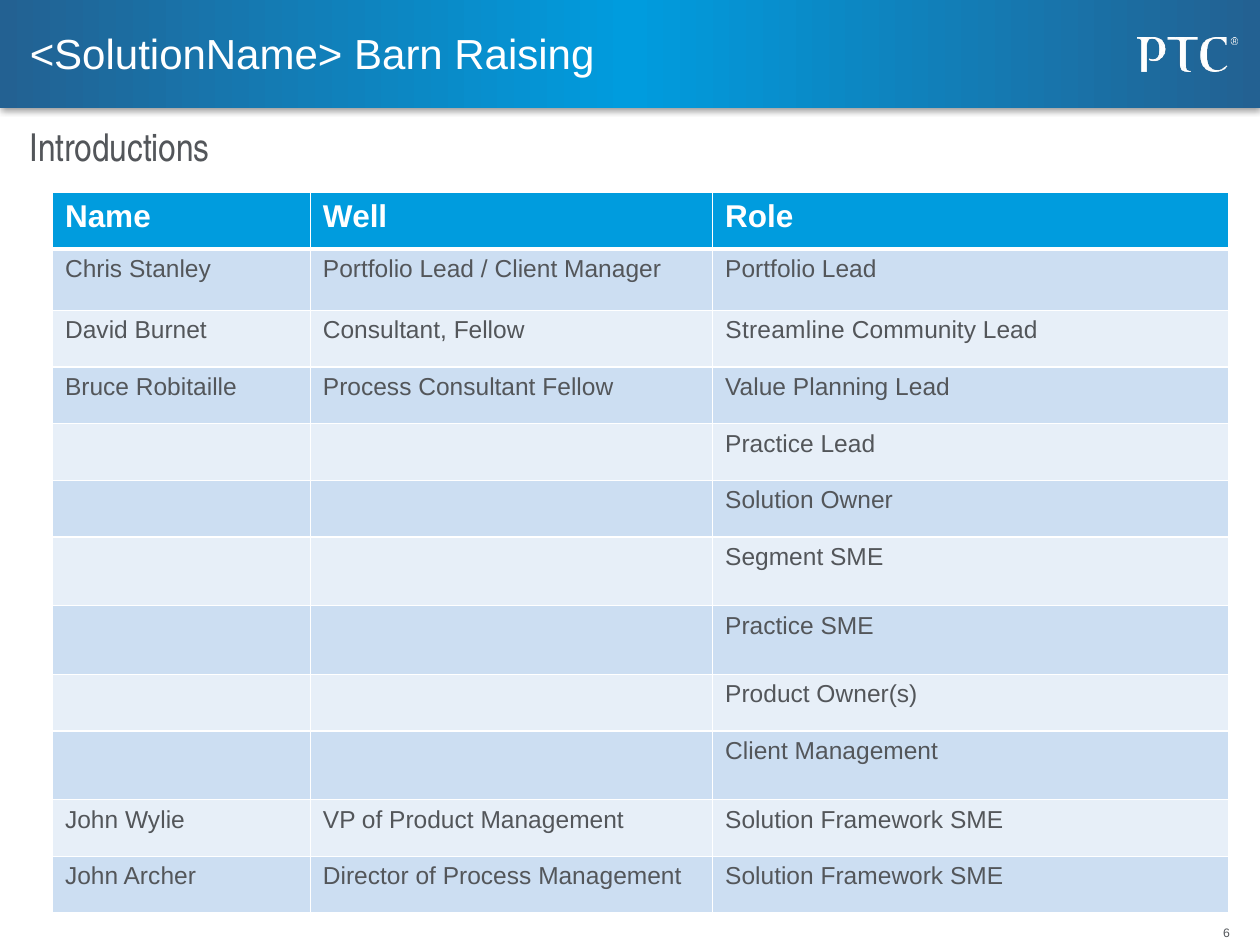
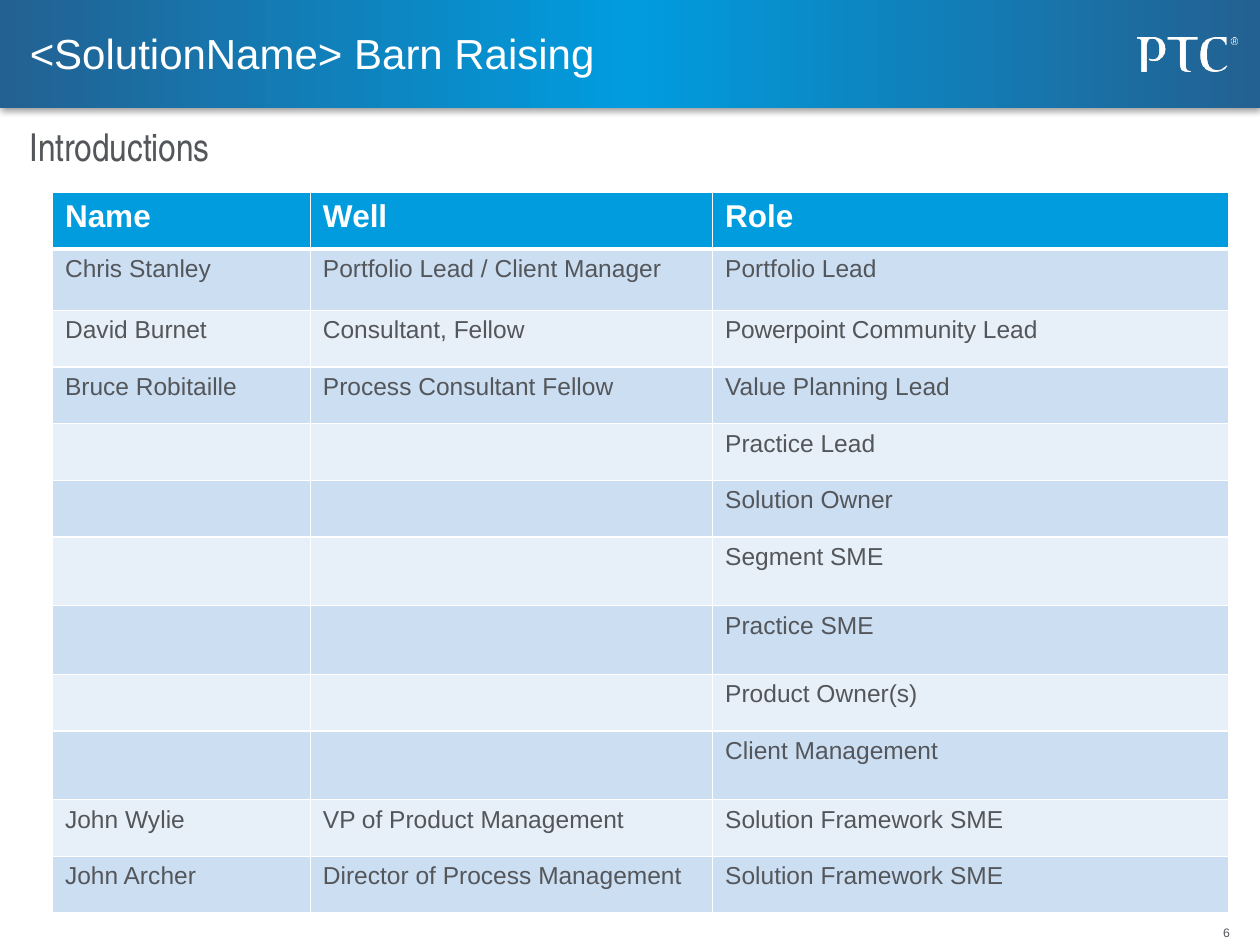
Streamline: Streamline -> Powerpoint
